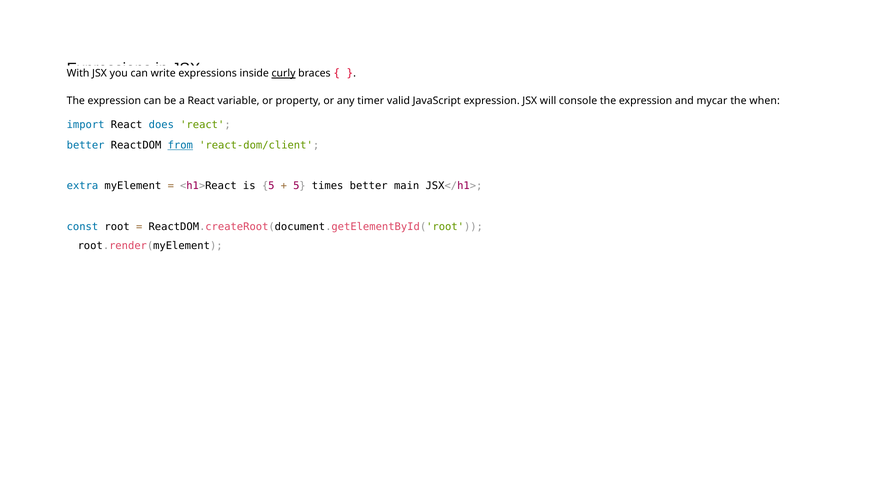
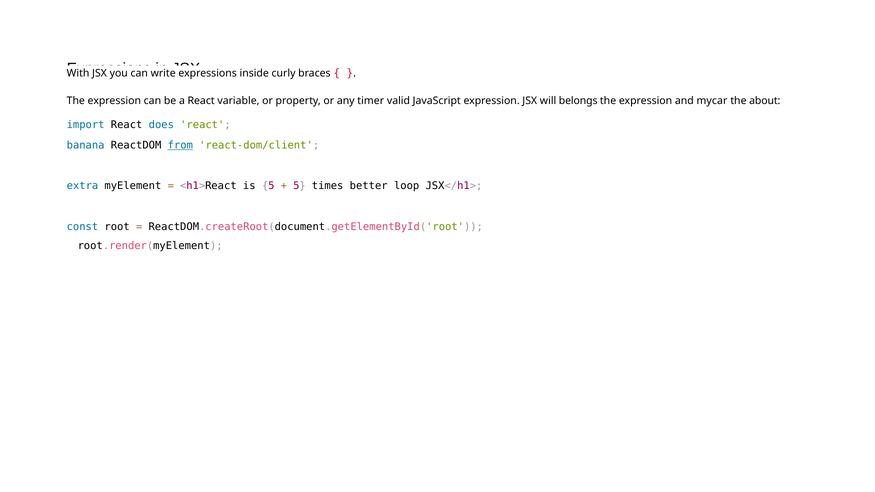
curly underline: present -> none
console: console -> belongs
when: when -> about
better at (86, 145): better -> banana
main: main -> loop
